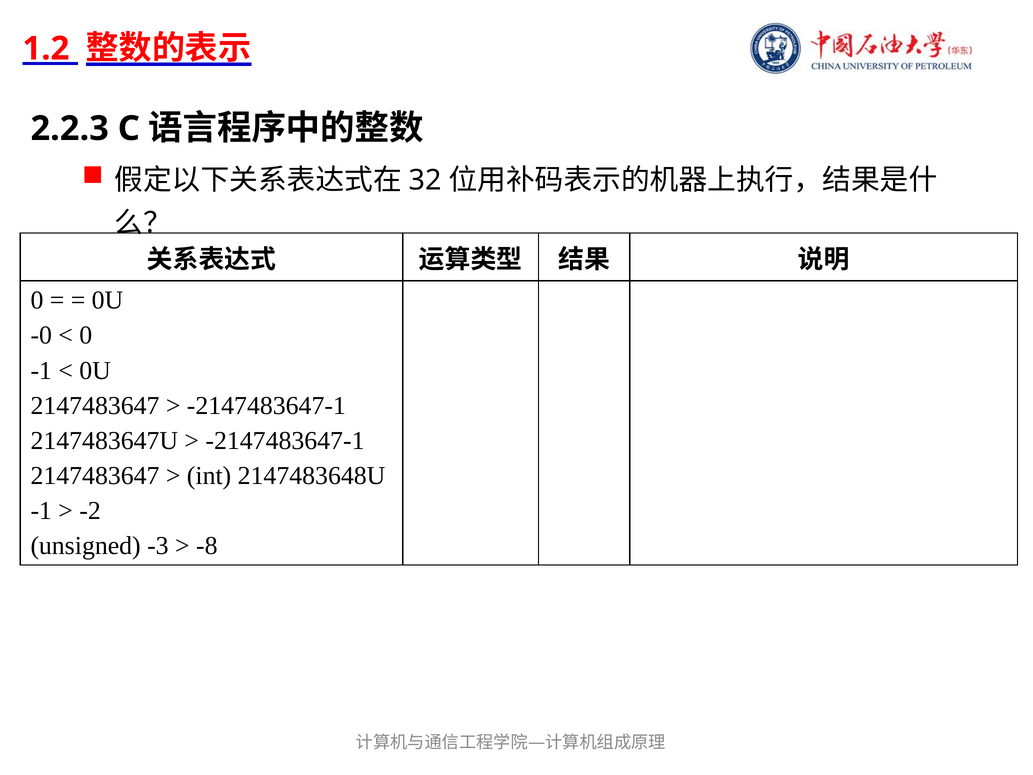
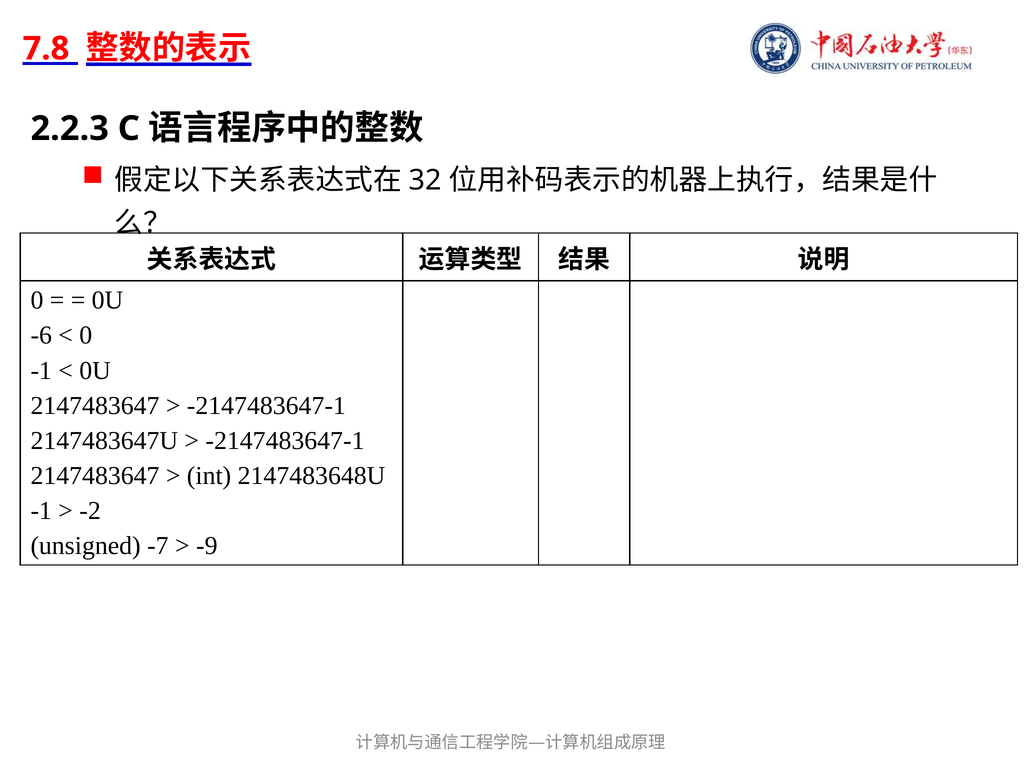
1.2: 1.2 -> 7.8
-0: -0 -> -6
-3: -3 -> -7
-8: -8 -> -9
